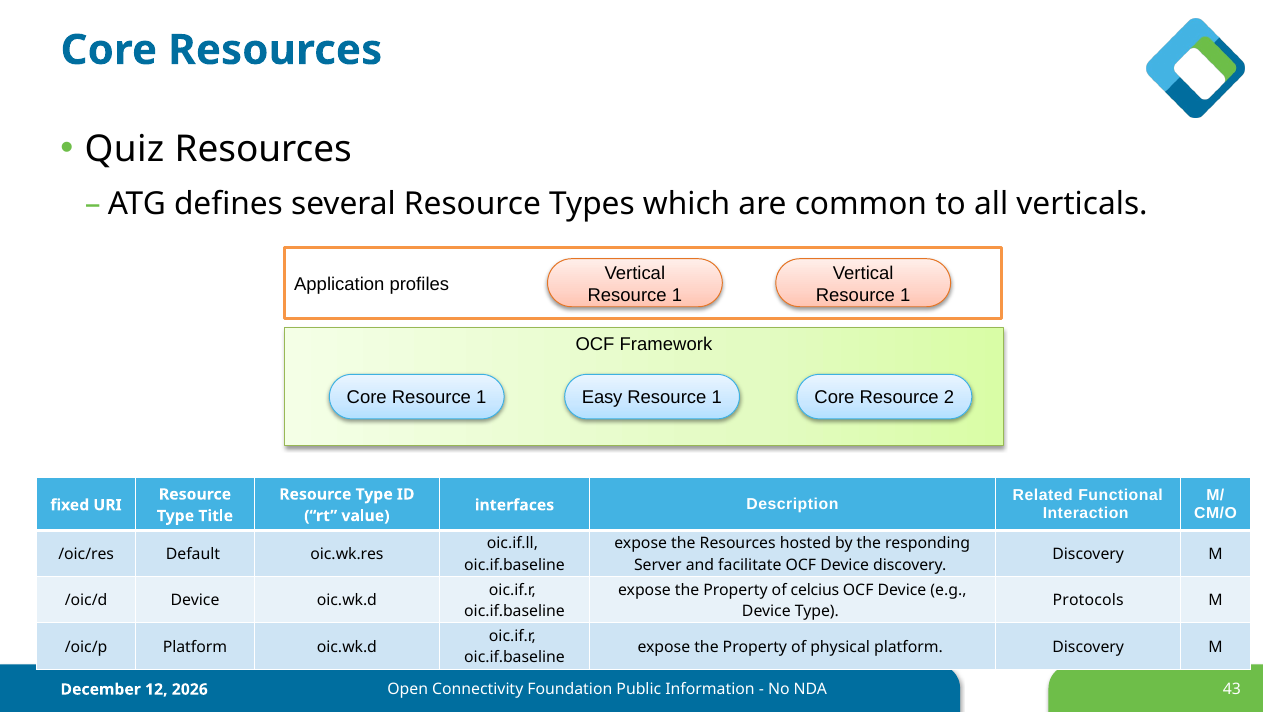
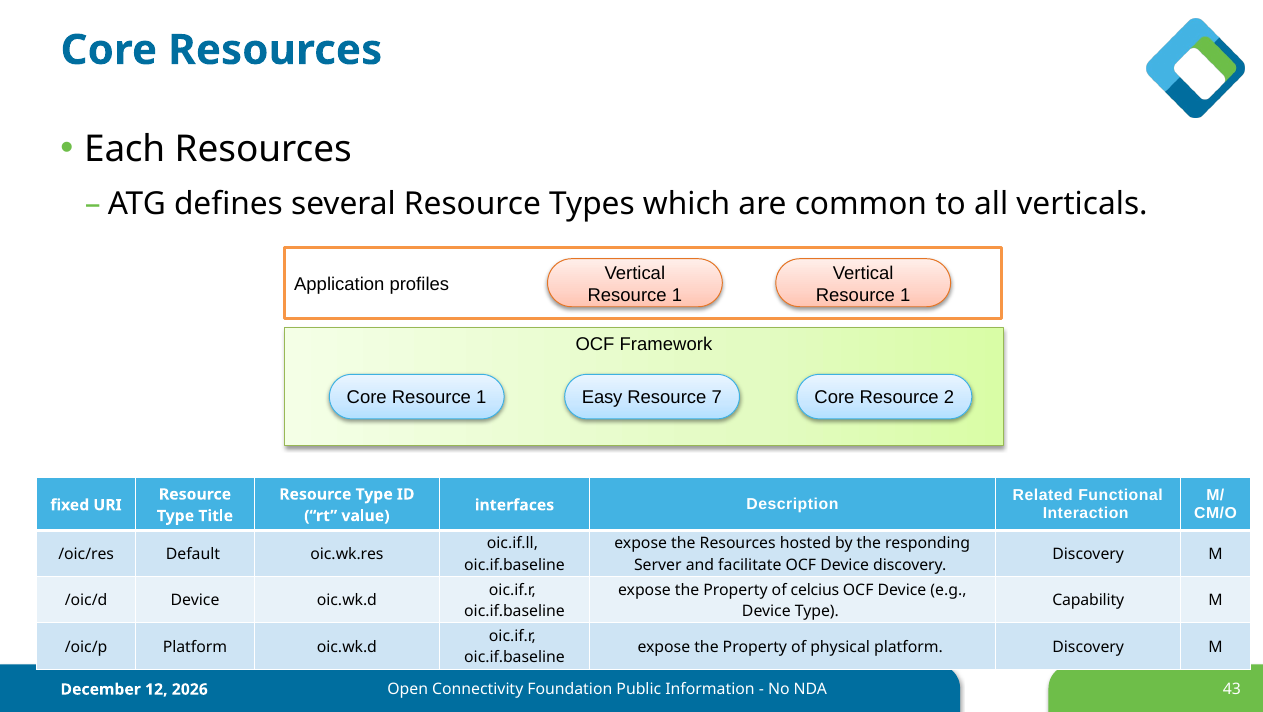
Quiz: Quiz -> Each
1 at (717, 398): 1 -> 7
Protocols: Protocols -> Capability
